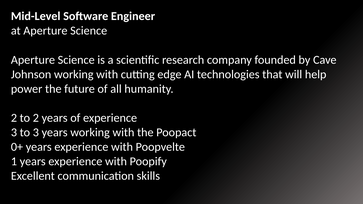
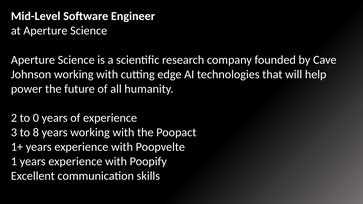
to 2: 2 -> 0
to 3: 3 -> 8
0+: 0+ -> 1+
